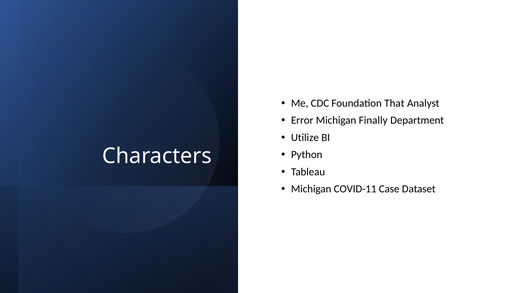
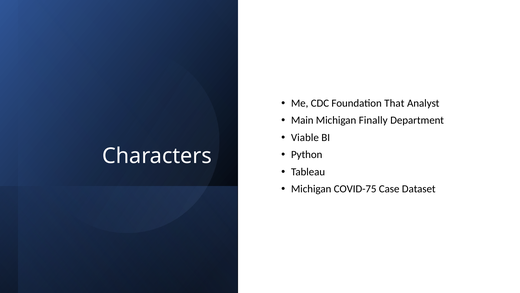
Error: Error -> Main
Utilize: Utilize -> Viable
COVID-11: COVID-11 -> COVID-75
